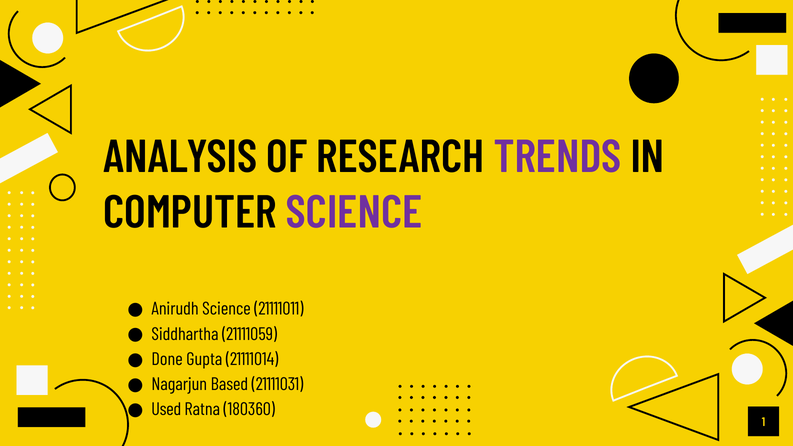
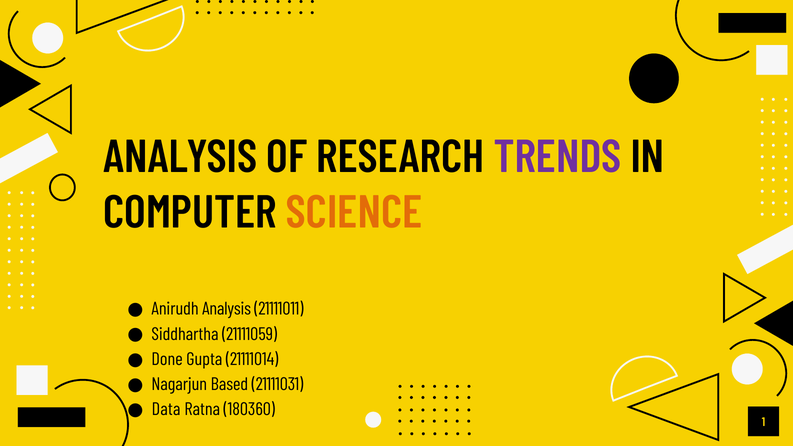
SCIENCE at (354, 213) colour: purple -> orange
Anirudh Science: Science -> Analysis
Used: Used -> Data
